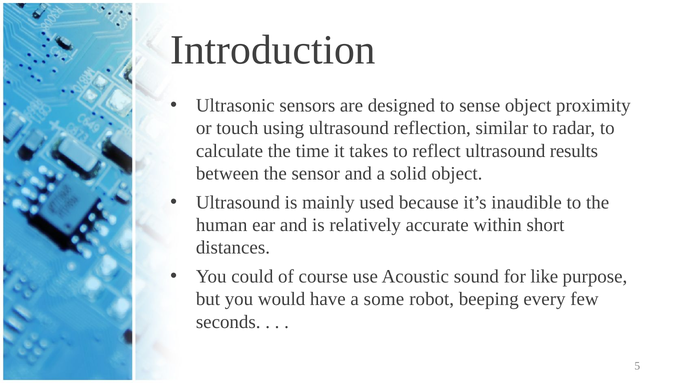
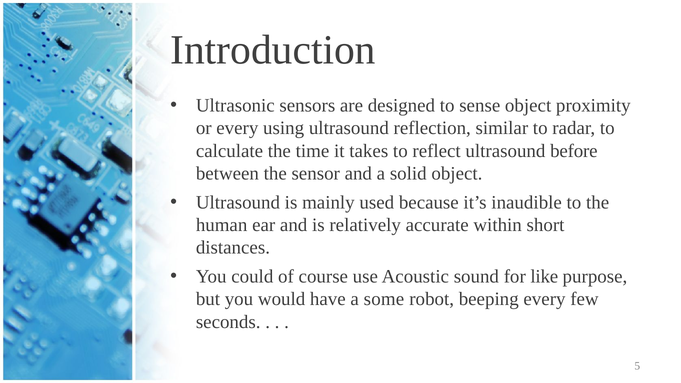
or touch: touch -> every
results: results -> before
